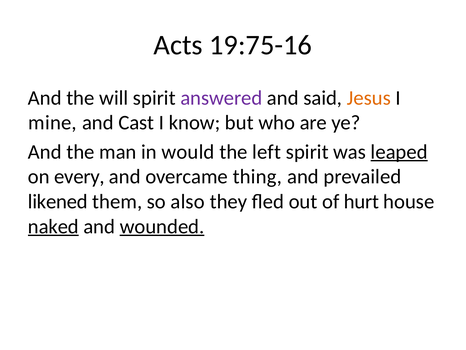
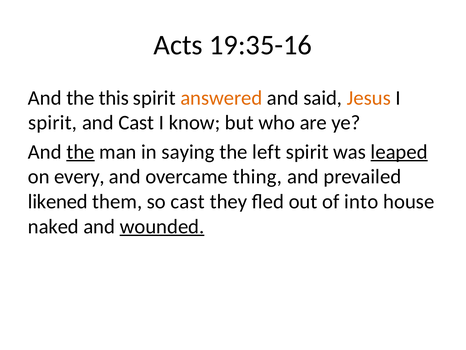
19:75-16: 19:75-16 -> 19:35-16
will: will -> this
answered colour: purple -> orange
mine at (53, 123): mine -> spirit
the at (80, 152) underline: none -> present
would: would -> saying
so also: also -> cast
hurt: hurt -> into
naked underline: present -> none
